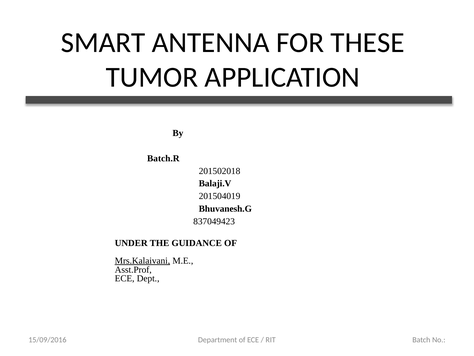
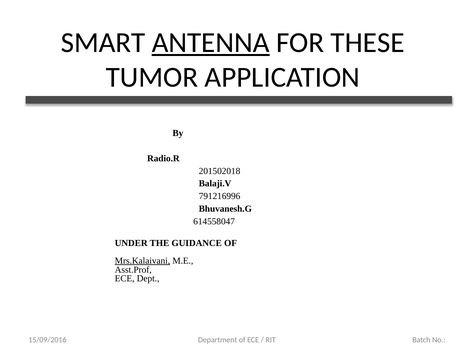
ANTENNA underline: none -> present
Batch.R: Batch.R -> Radio.R
201504019: 201504019 -> 791216996
837049423: 837049423 -> 614558047
